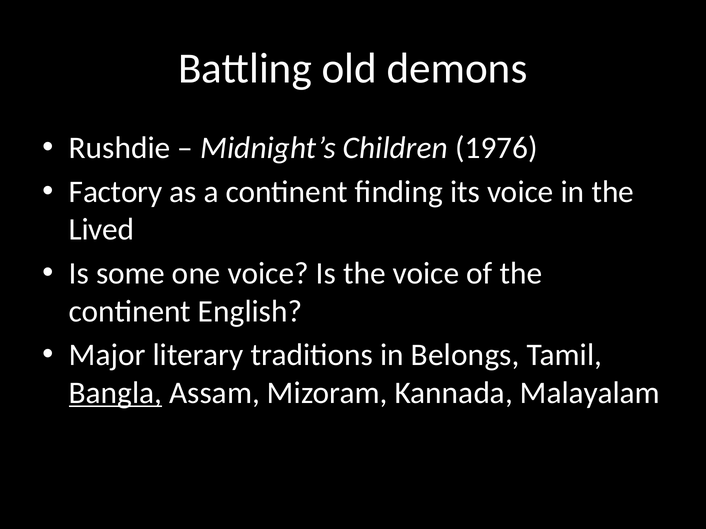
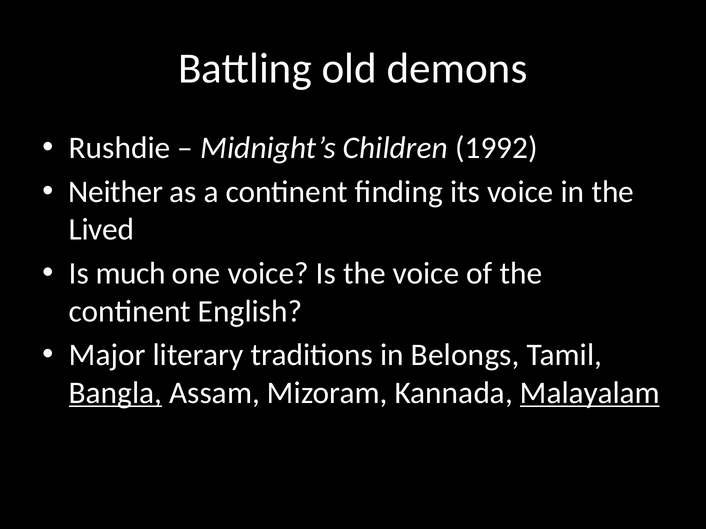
1976: 1976 -> 1992
Factory: Factory -> Neither
some: some -> much
Malayalam underline: none -> present
